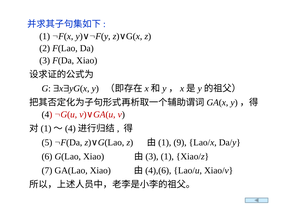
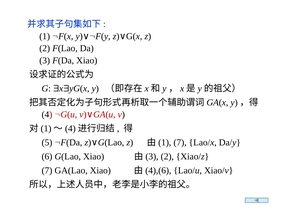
9 at (180, 142): 9 -> 7
1 at (167, 156): 1 -> 2
